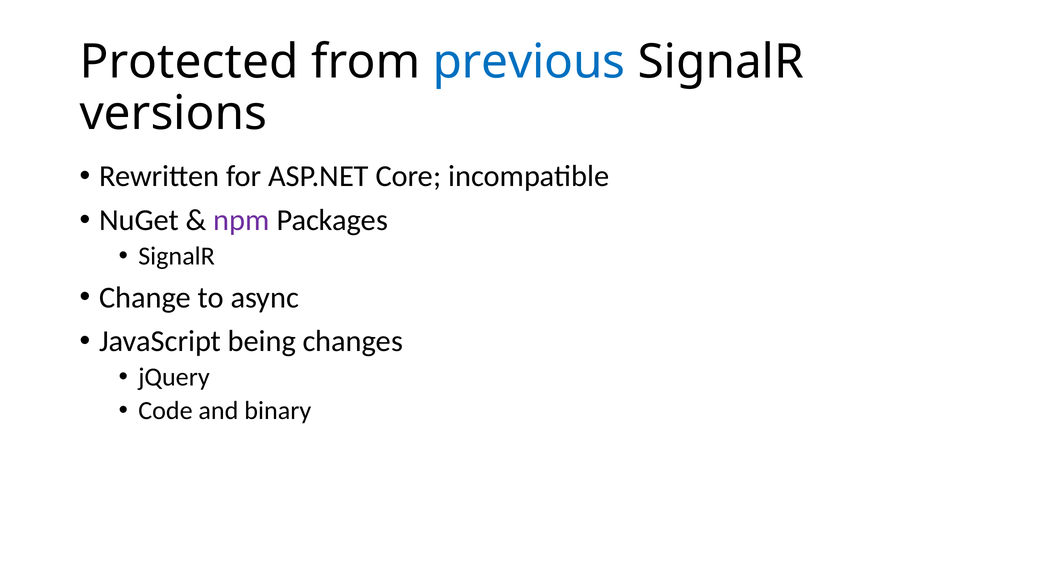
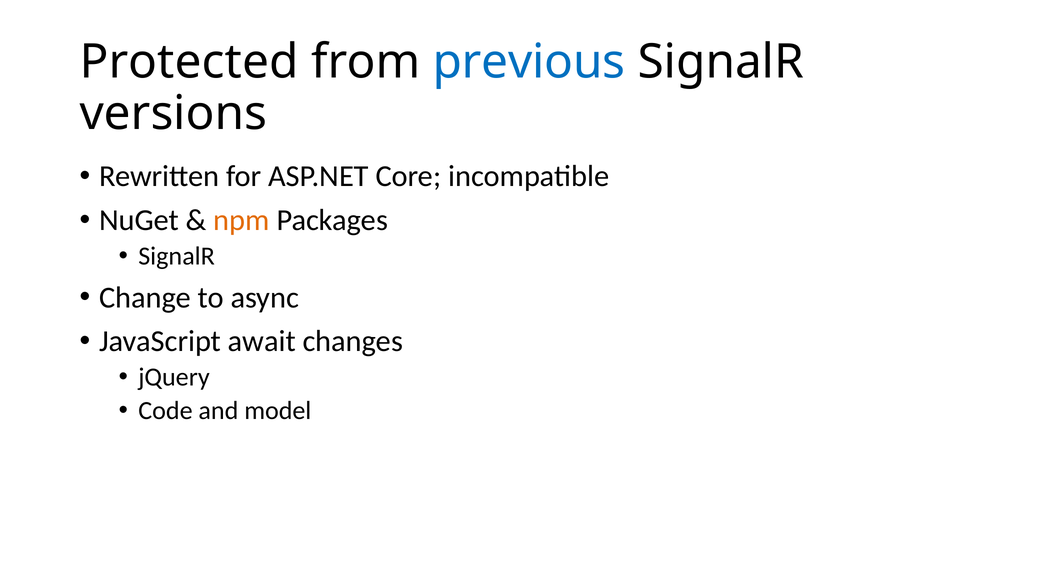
npm colour: purple -> orange
being: being -> await
binary: binary -> model
